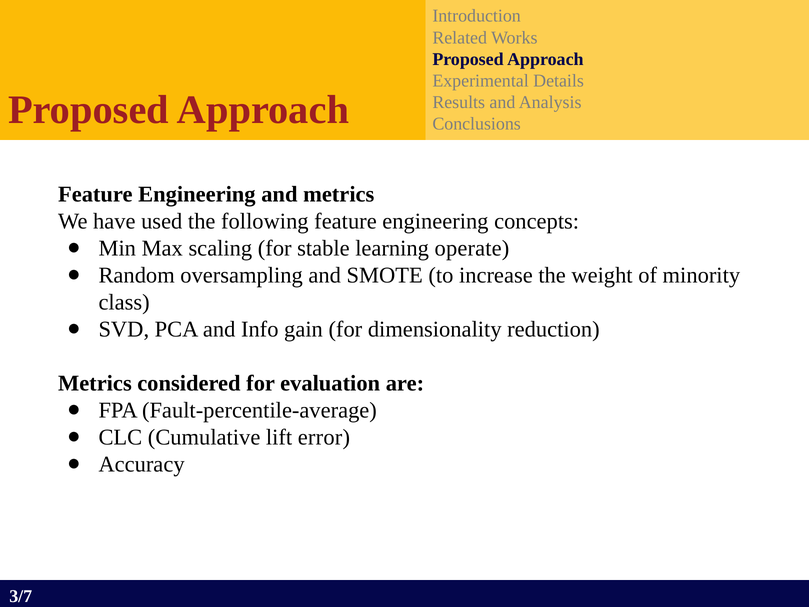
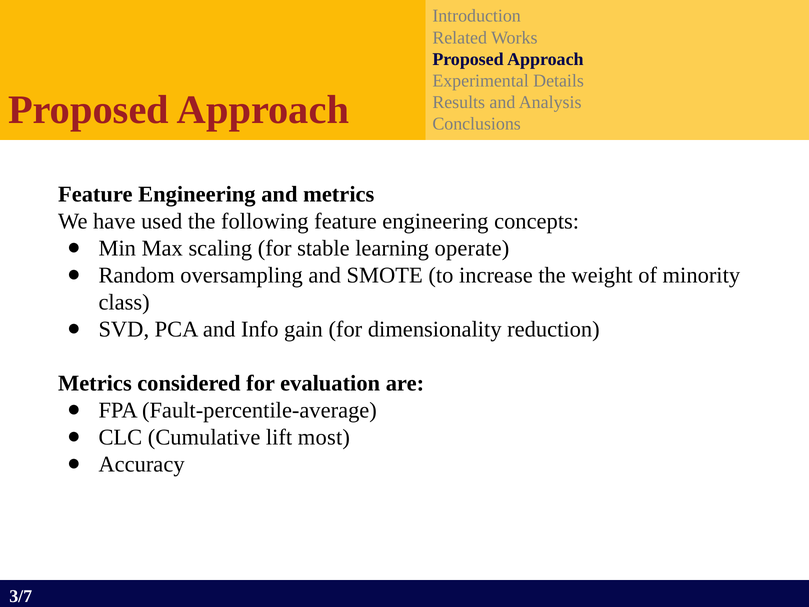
error: error -> most
